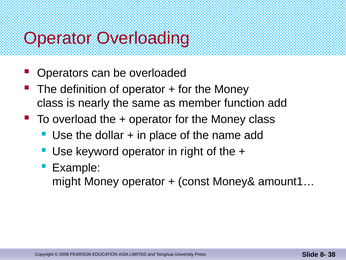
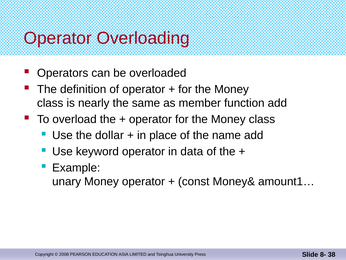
right: right -> data
might: might -> unary
